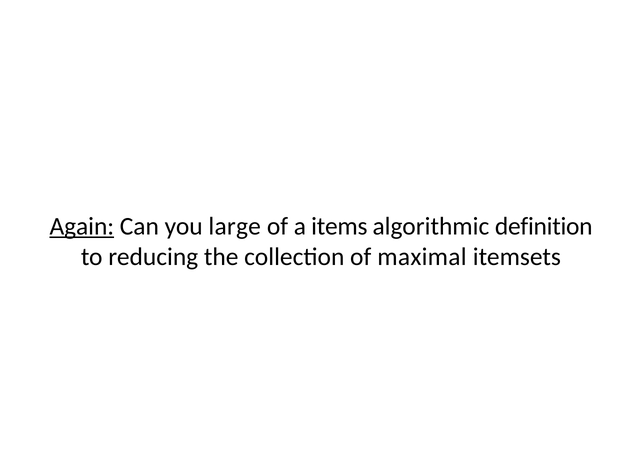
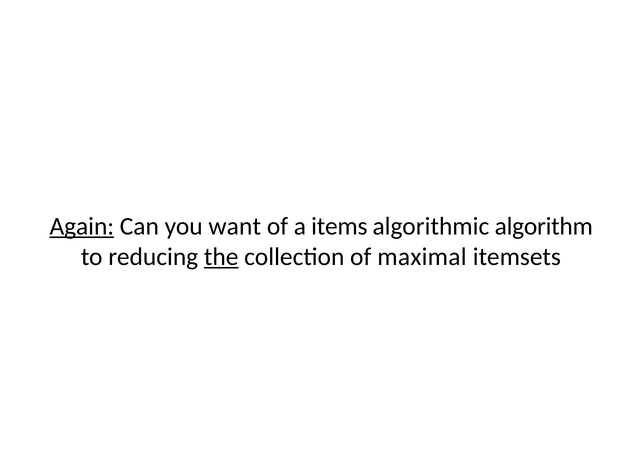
large: large -> want
definition: definition -> algorithm
the underline: none -> present
